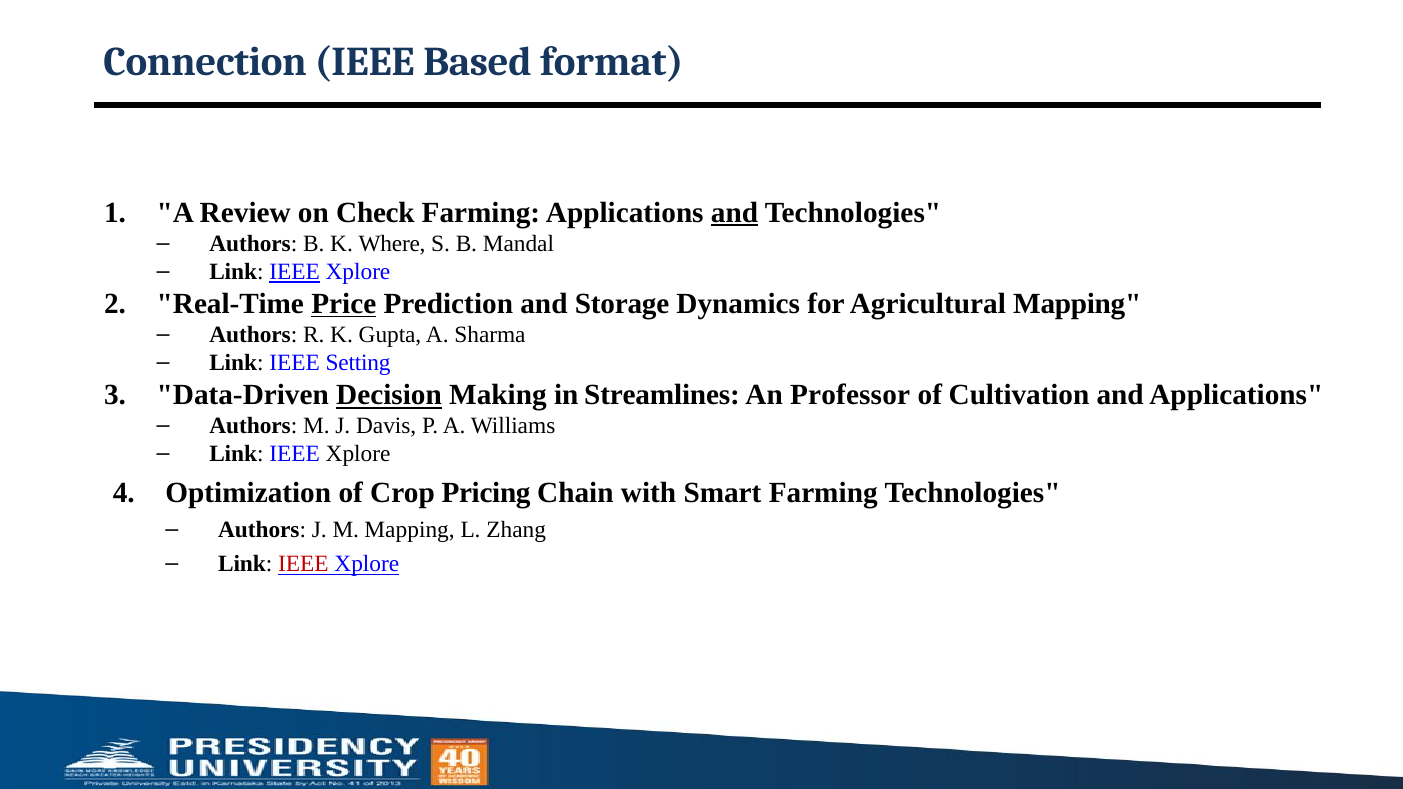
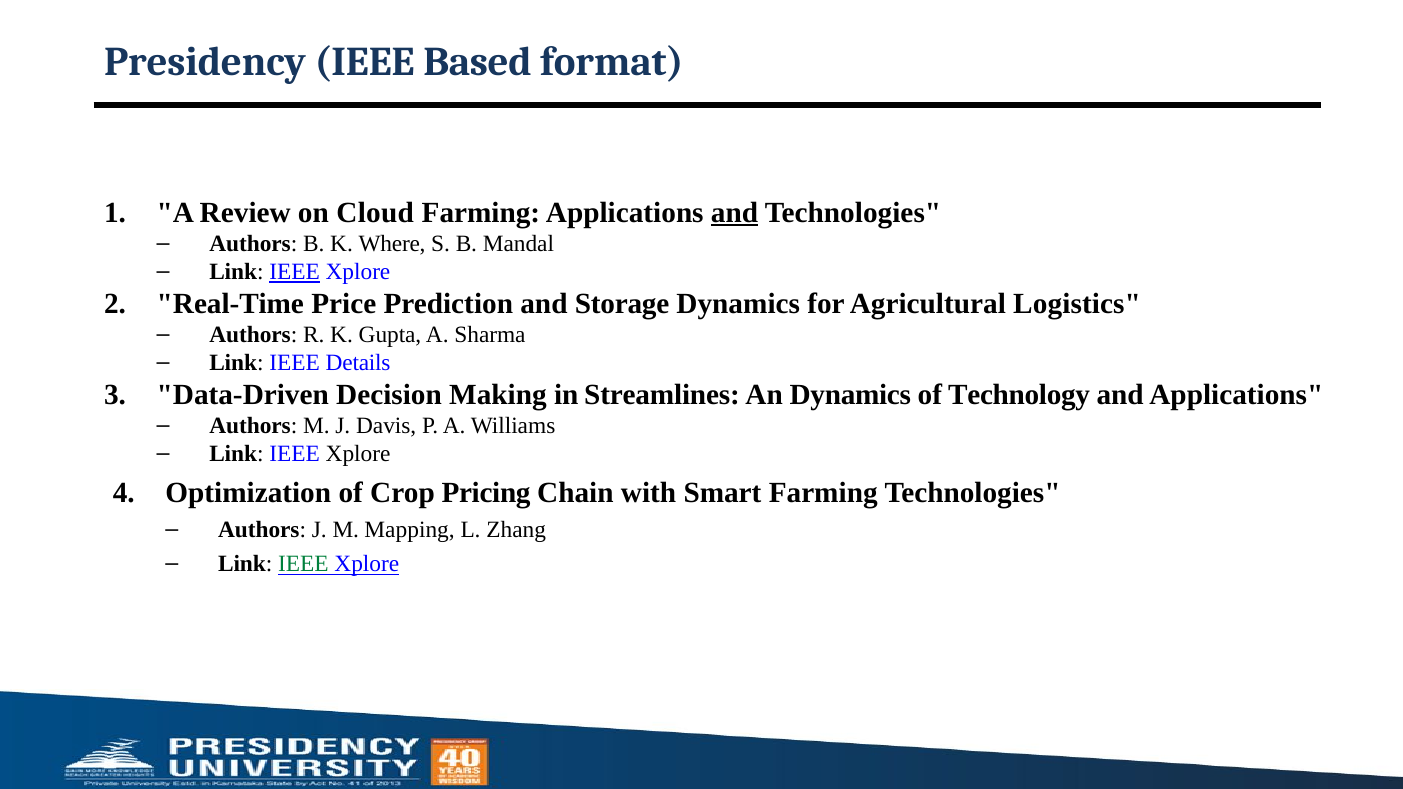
Connection: Connection -> Presidency
Check: Check -> Cloud
Price underline: present -> none
Agricultural Mapping: Mapping -> Logistics
Setting: Setting -> Details
Decision underline: present -> none
An Professor: Professor -> Dynamics
Cultivation: Cultivation -> Technology
IEEE at (303, 564) colour: red -> green
